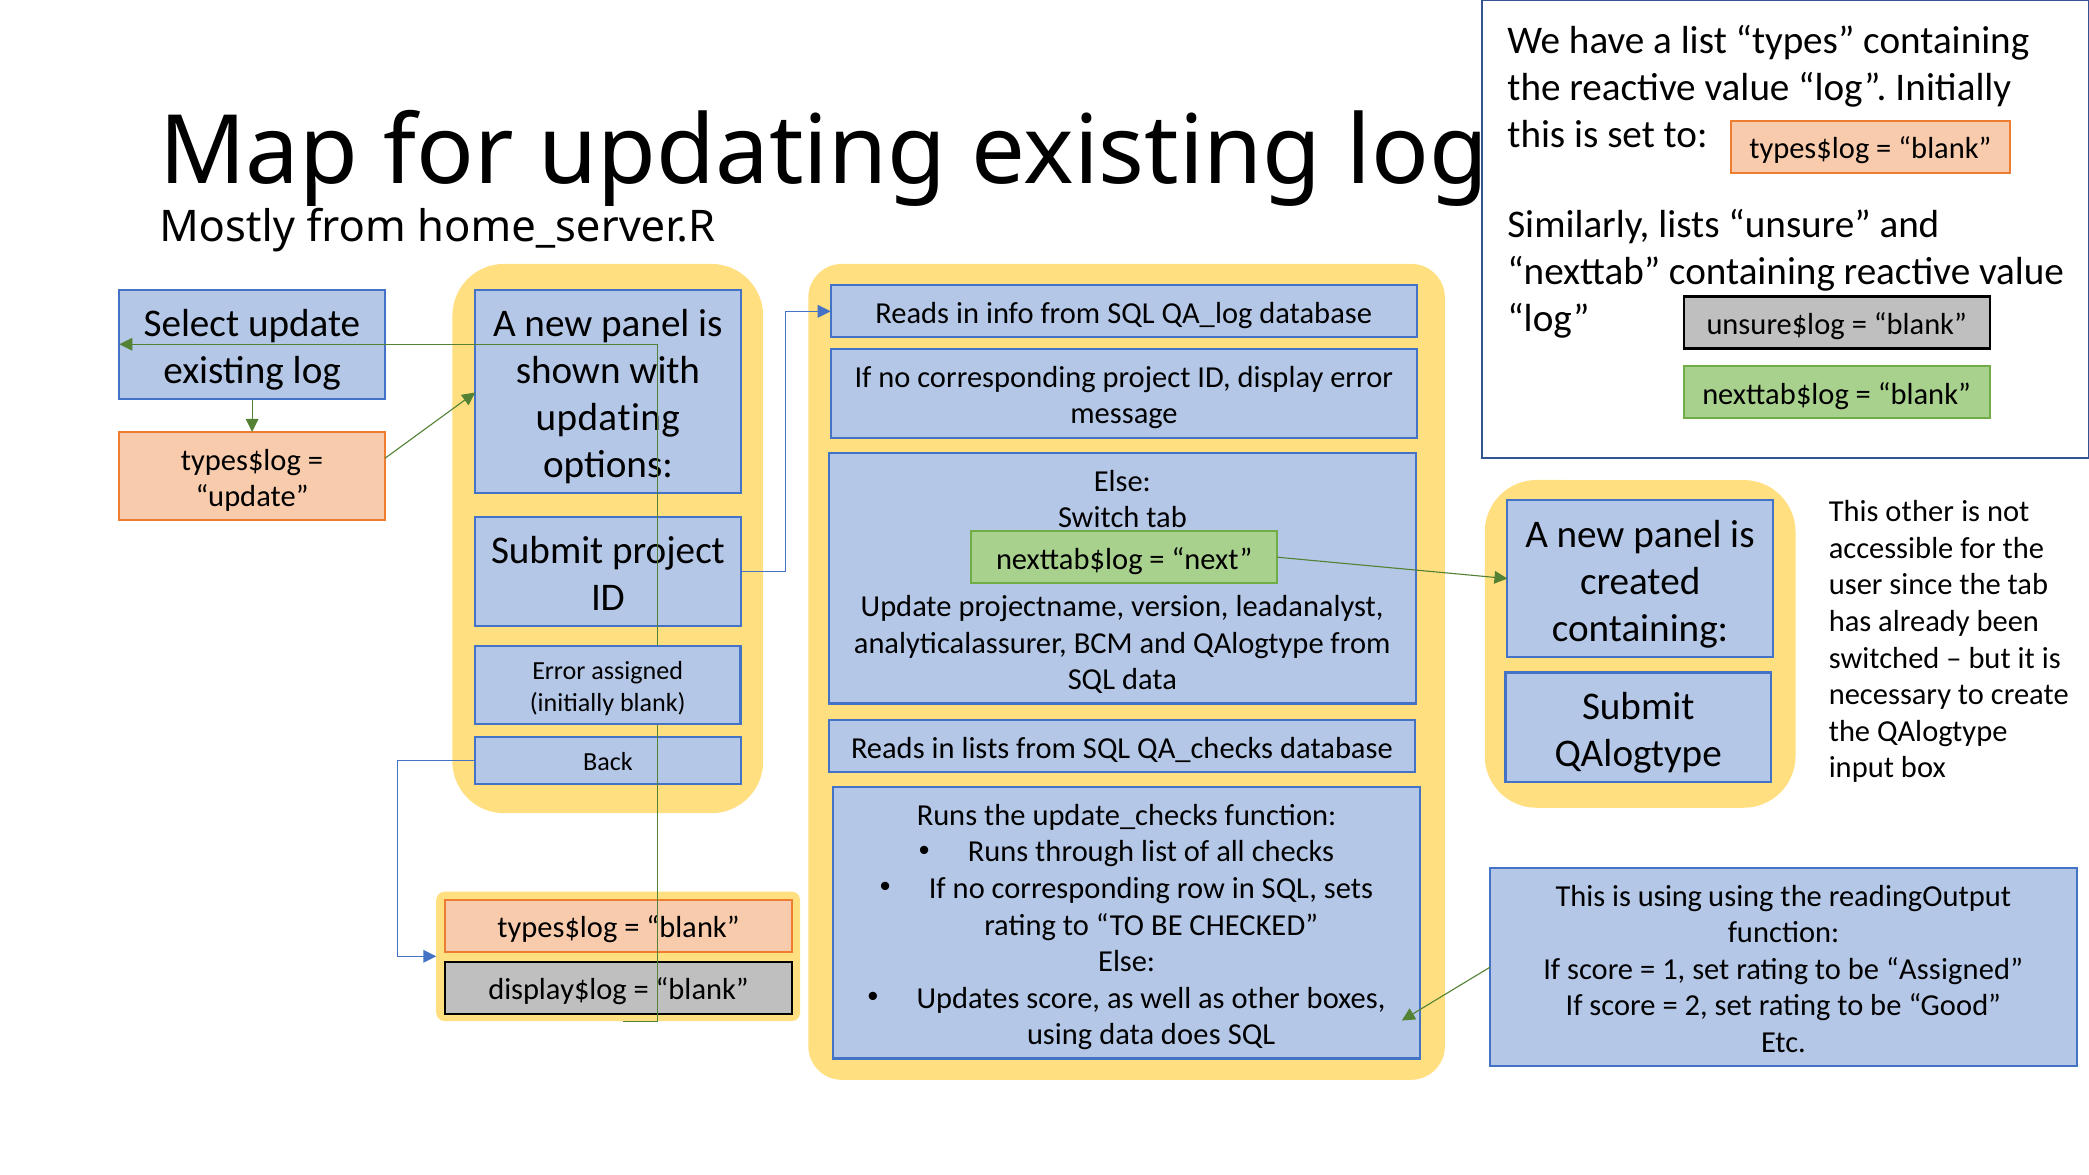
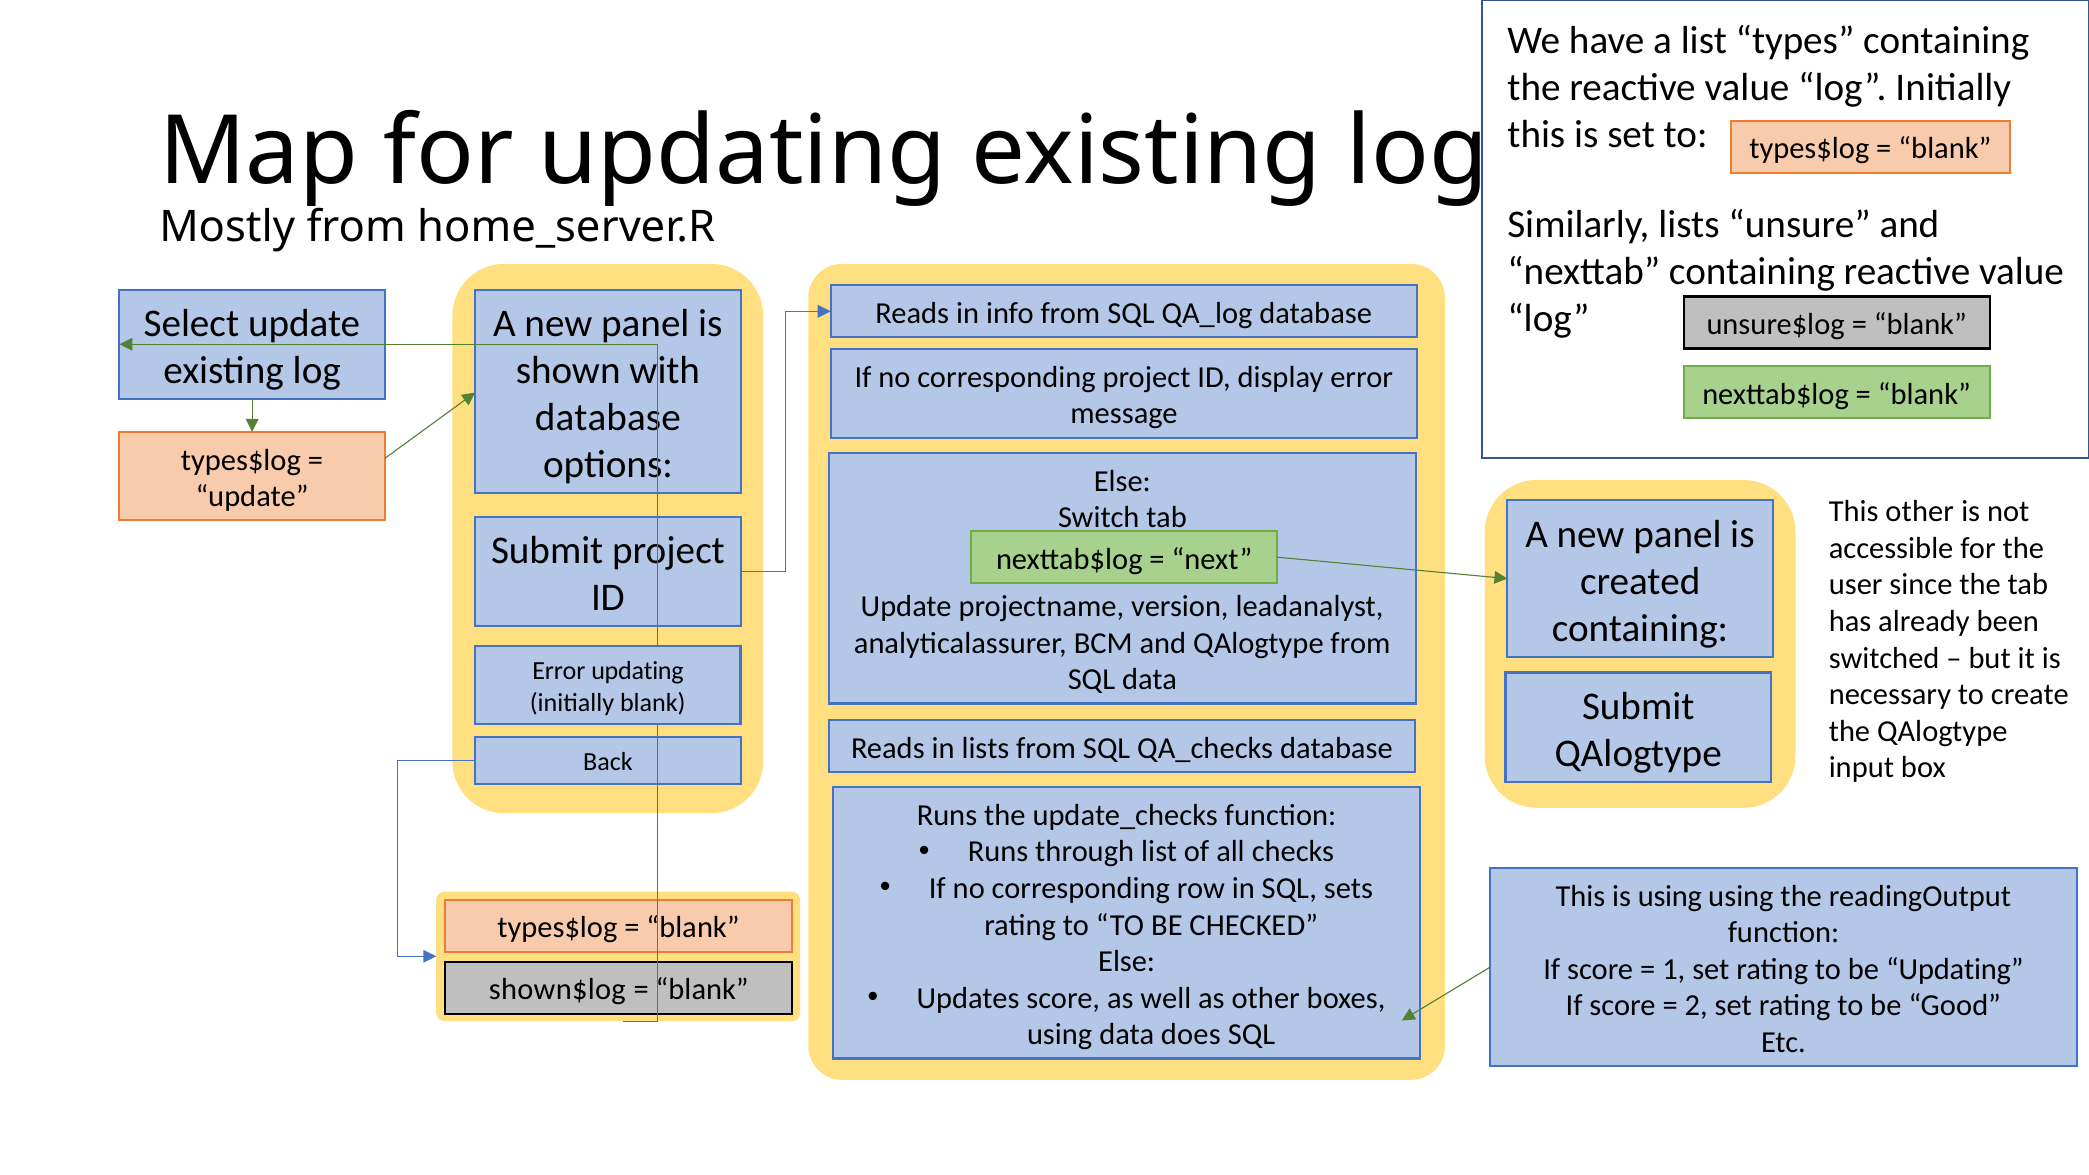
updating at (608, 418): updating -> database
Error assigned: assigned -> updating
be Assigned: Assigned -> Updating
display$log: display$log -> shown$log
